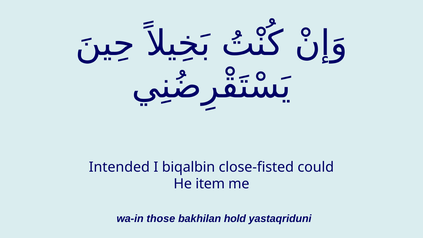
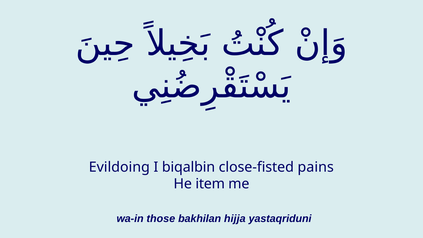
Intended: Intended -> Evildoing
could: could -> pains
hold: hold -> hijja
